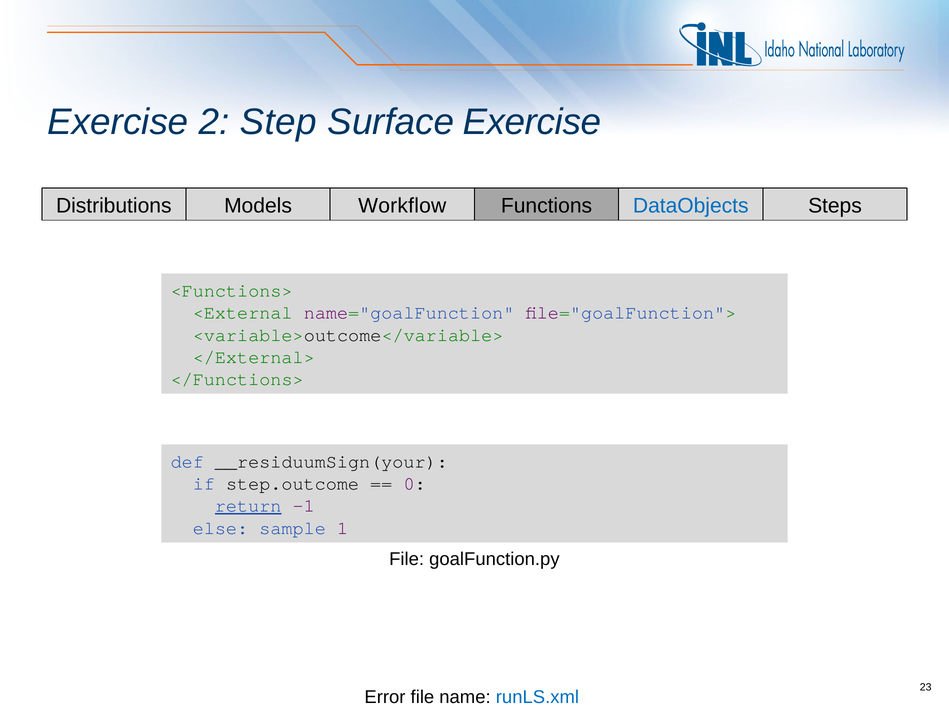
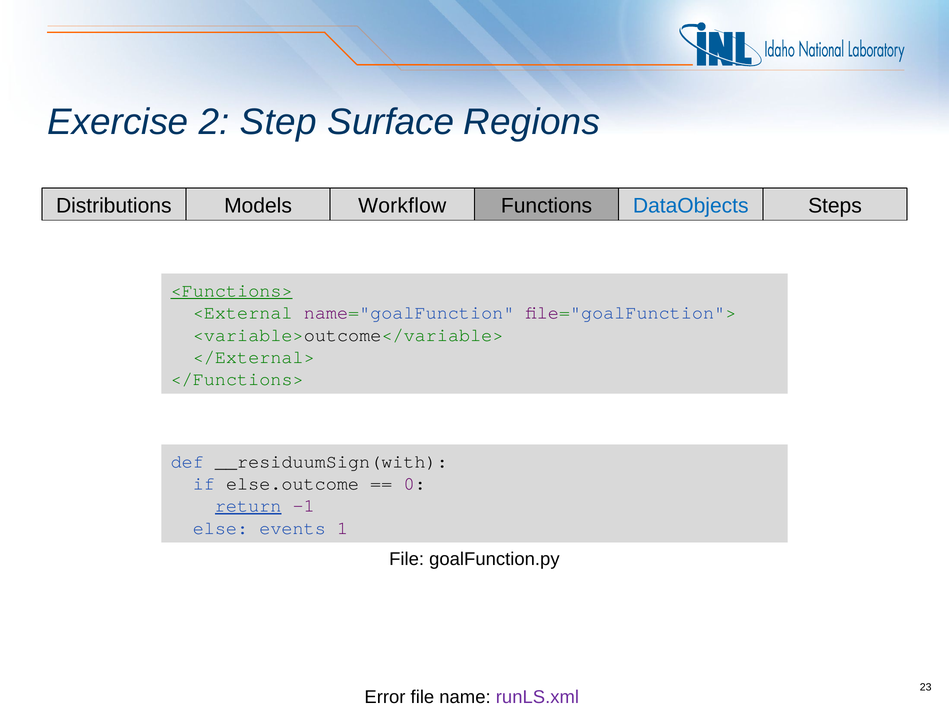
Surface Exercise: Exercise -> Regions
<Functions> underline: none -> present
__residuumSign(your: __residuumSign(your -> __residuumSign(with
step.outcome: step.outcome -> else.outcome
sample: sample -> events
runLS.xml colour: blue -> purple
